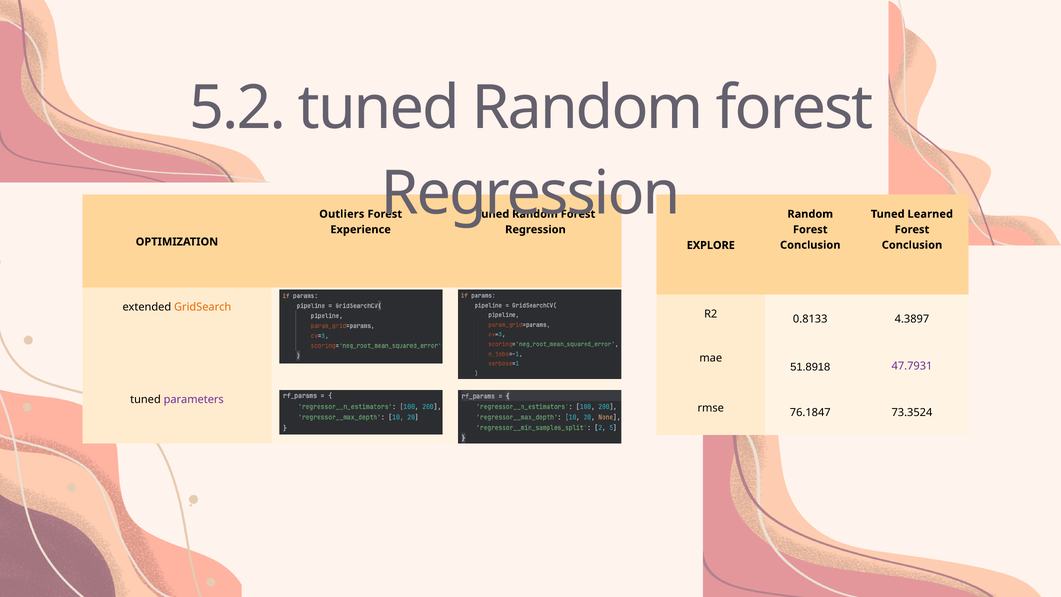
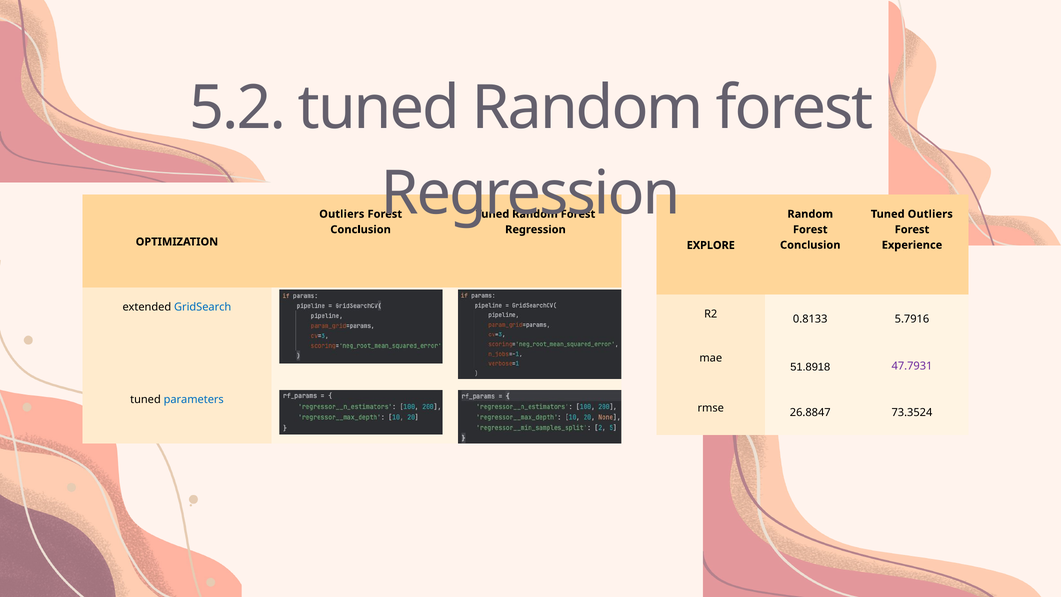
Tuned Learned: Learned -> Outliers
Experience at (361, 230): Experience -> Conclusion
Conclusion at (912, 245): Conclusion -> Experience
GridSearch colour: orange -> blue
4.3897: 4.3897 -> 5.7916
parameters colour: purple -> blue
76.1847: 76.1847 -> 26.8847
